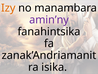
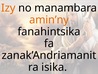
amin’ny colour: purple -> orange
